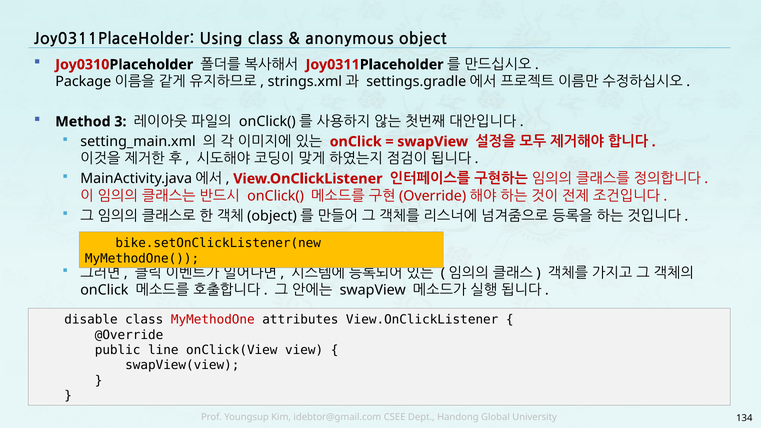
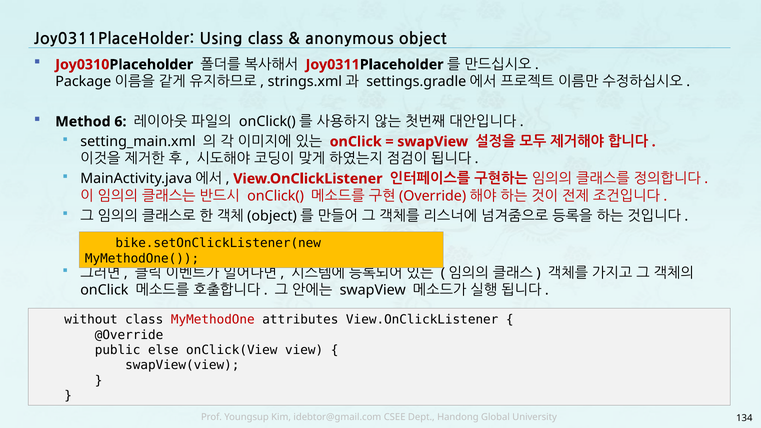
3: 3 -> 6
disable: disable -> without
line: line -> else
